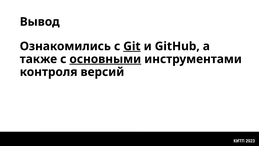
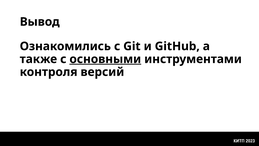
Git underline: present -> none
